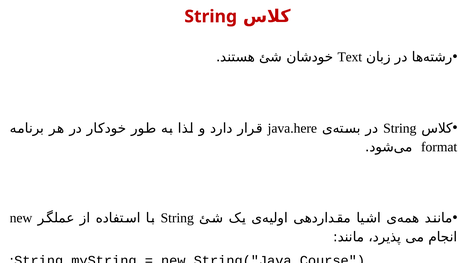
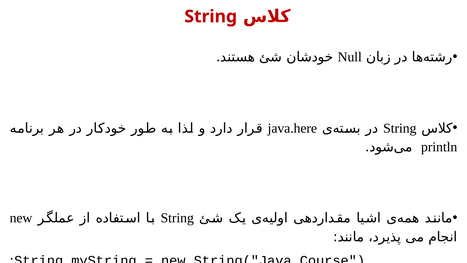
Text: Text -> Null
format: format -> println
